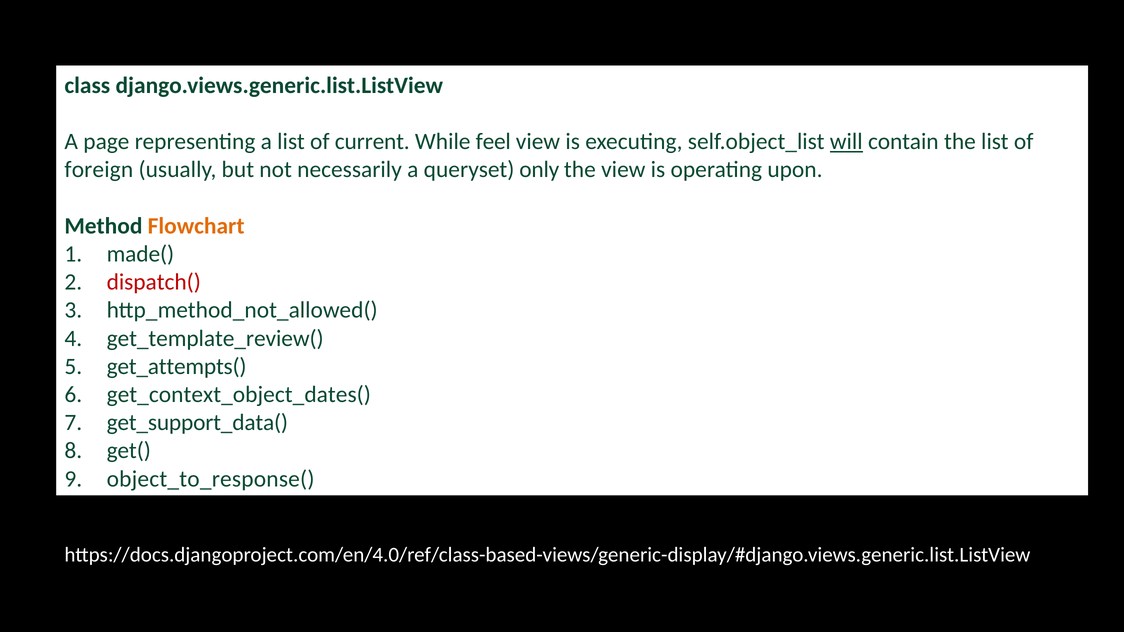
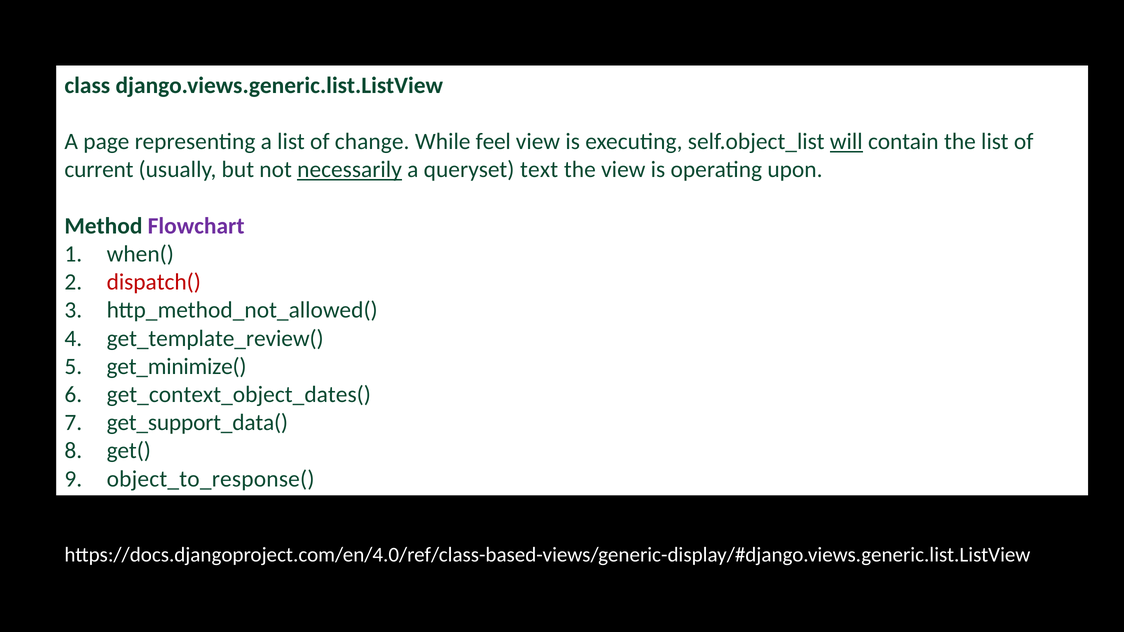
current: current -> change
foreign: foreign -> current
necessarily underline: none -> present
only: only -> text
Flowchart colour: orange -> purple
made(: made( -> when(
get_attempts(: get_attempts( -> get_minimize(
